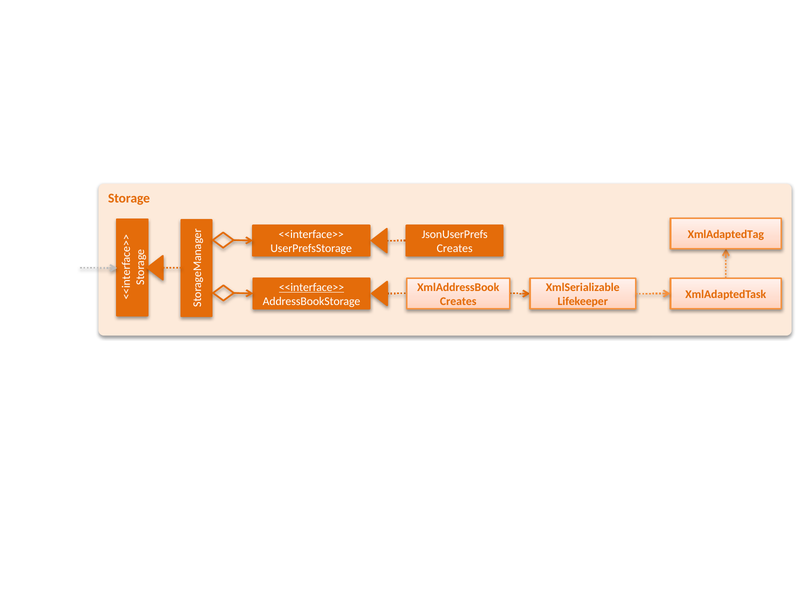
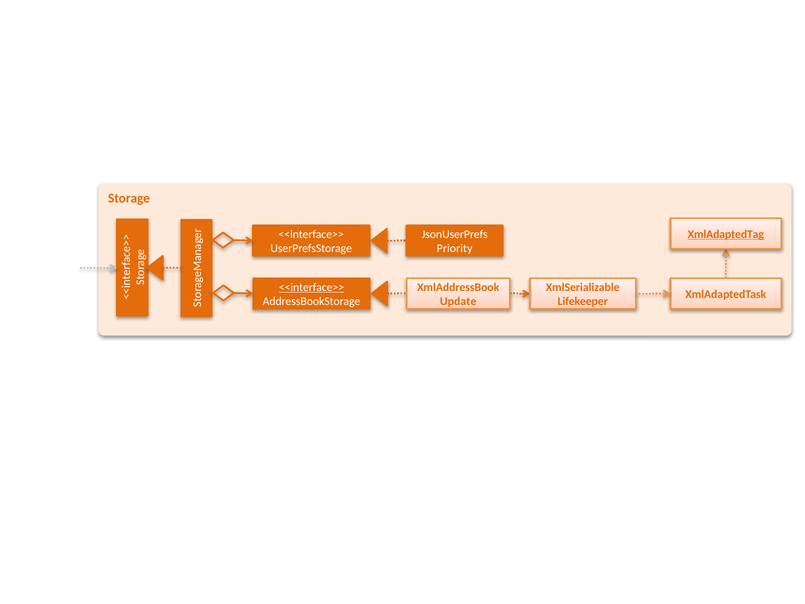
XmlAdaptedTag underline: none -> present
Creates at (455, 248): Creates -> Priority
Creates at (458, 301): Creates -> Update
